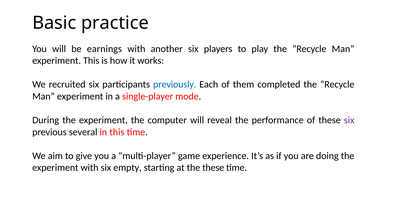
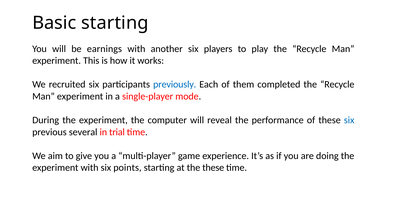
Basic practice: practice -> starting
six at (349, 120) colour: purple -> blue
in this: this -> trial
empty: empty -> points
